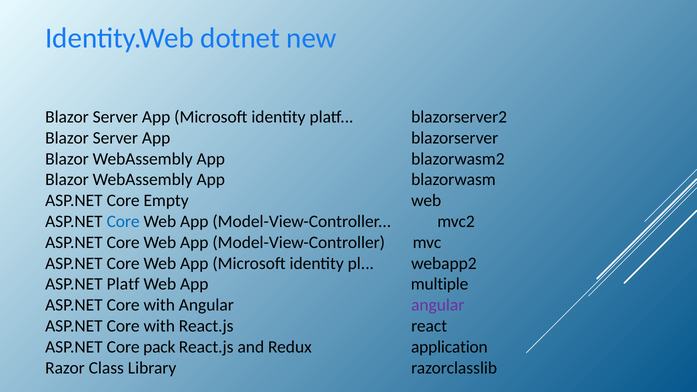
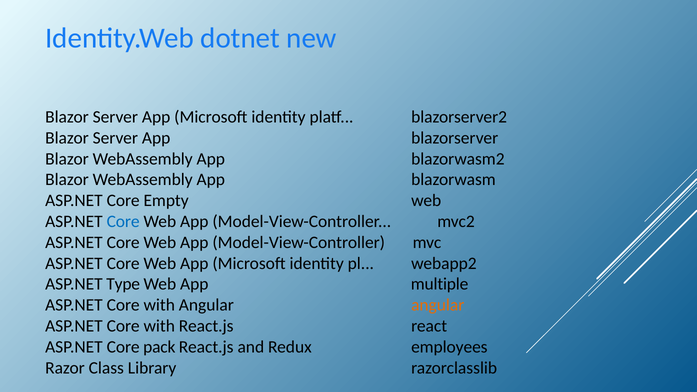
ASP.NET Platf: Platf -> Type
angular at (438, 305) colour: purple -> orange
application: application -> employees
